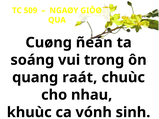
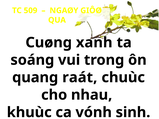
ñeán: ñeán -> xanh
